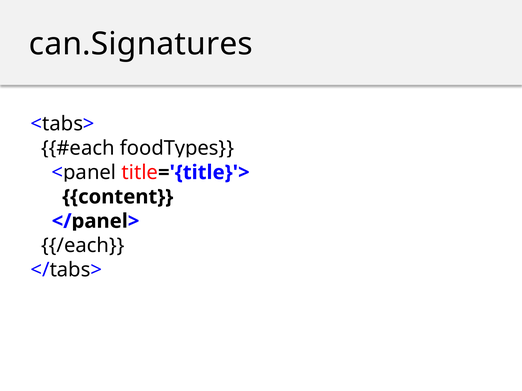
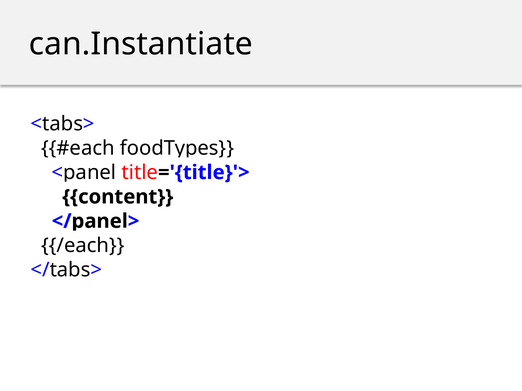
can.Signatures: can.Signatures -> can.Instantiate
